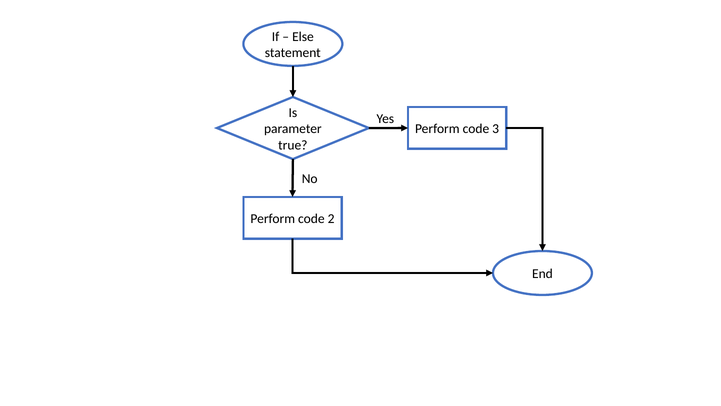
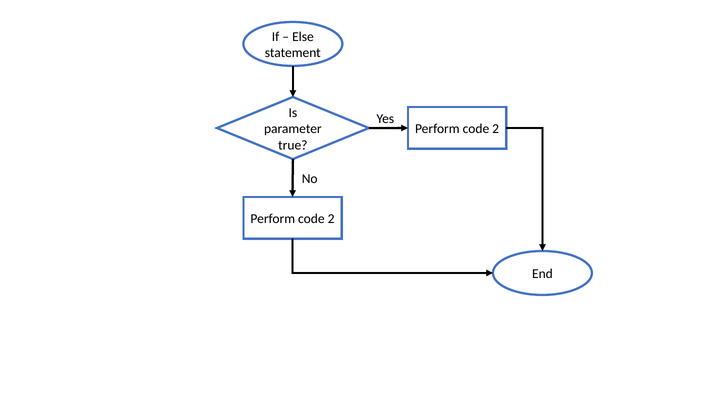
3 at (496, 129): 3 -> 2
